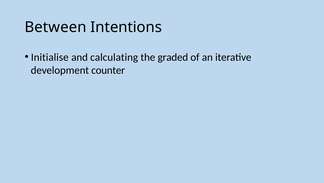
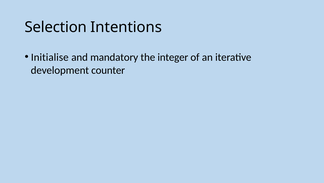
Between: Between -> Selection
calculating: calculating -> mandatory
graded: graded -> integer
